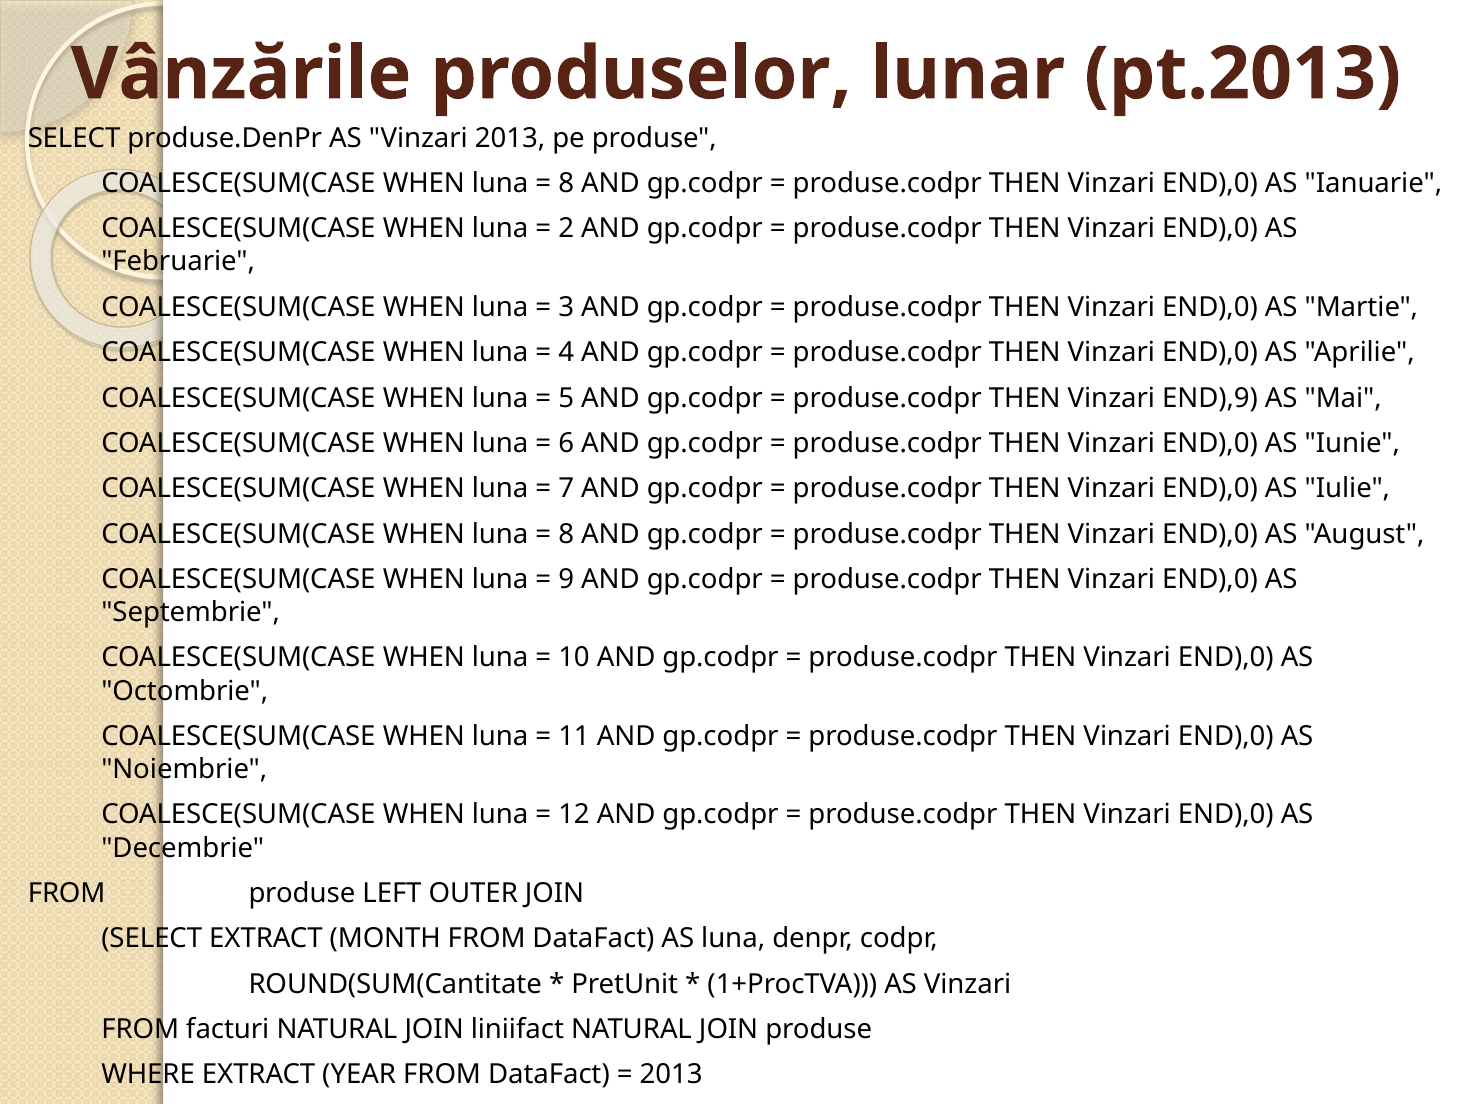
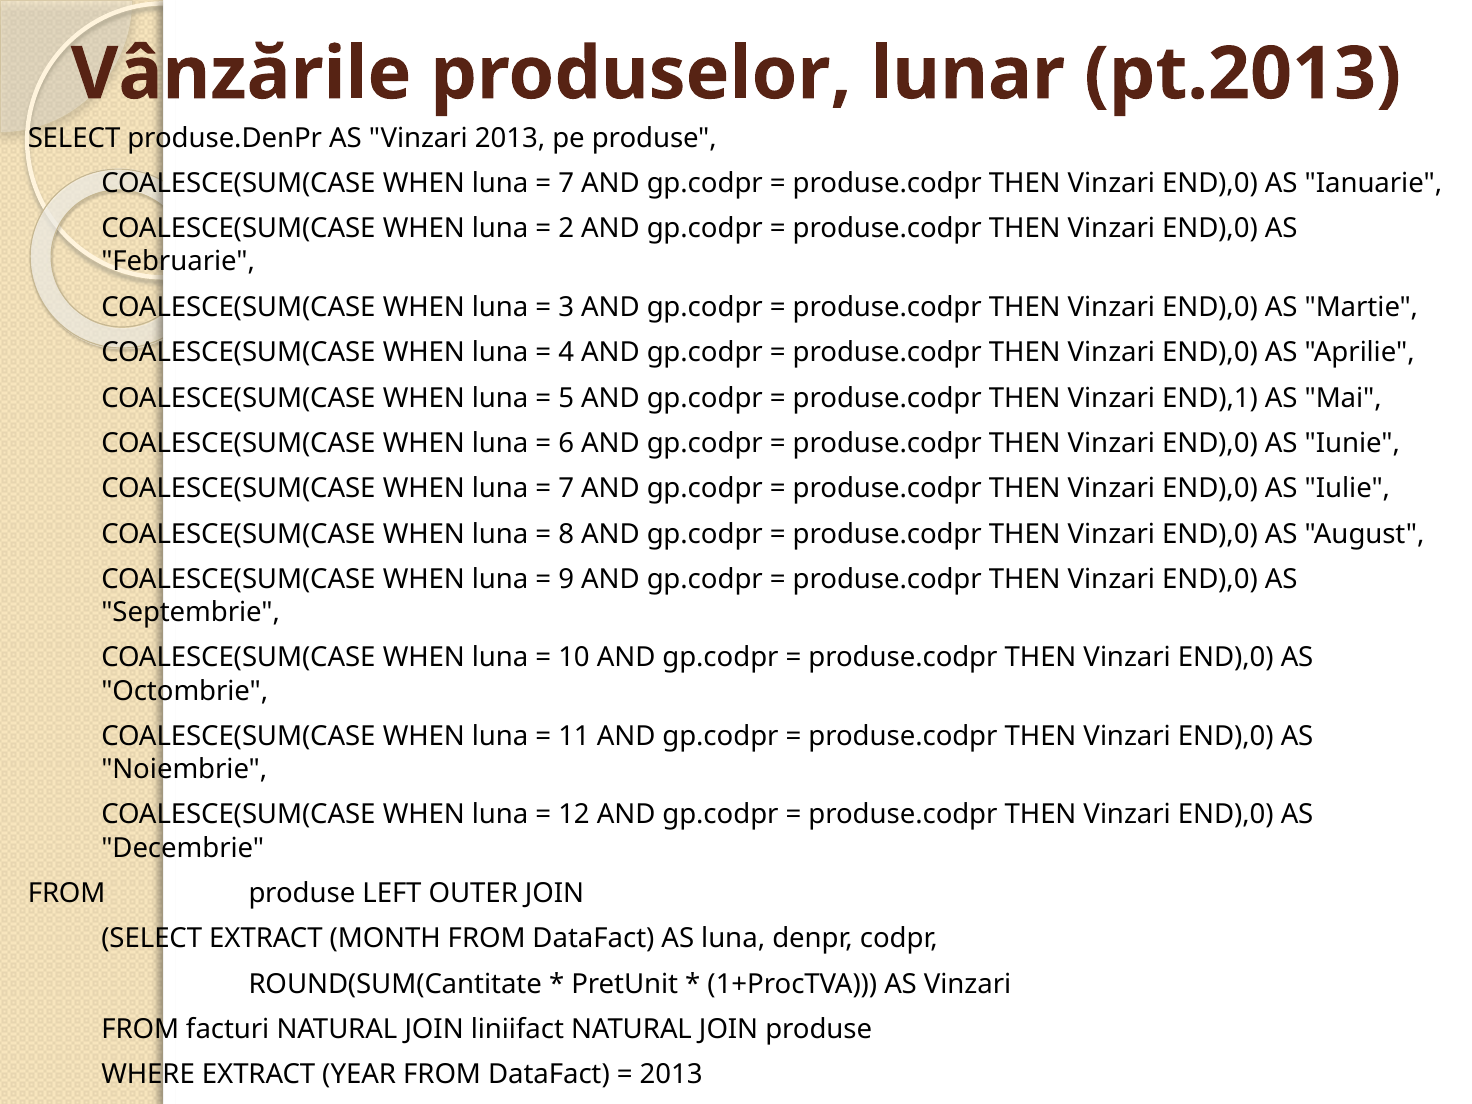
8 at (566, 183): 8 -> 7
END),9: END),9 -> END),1
